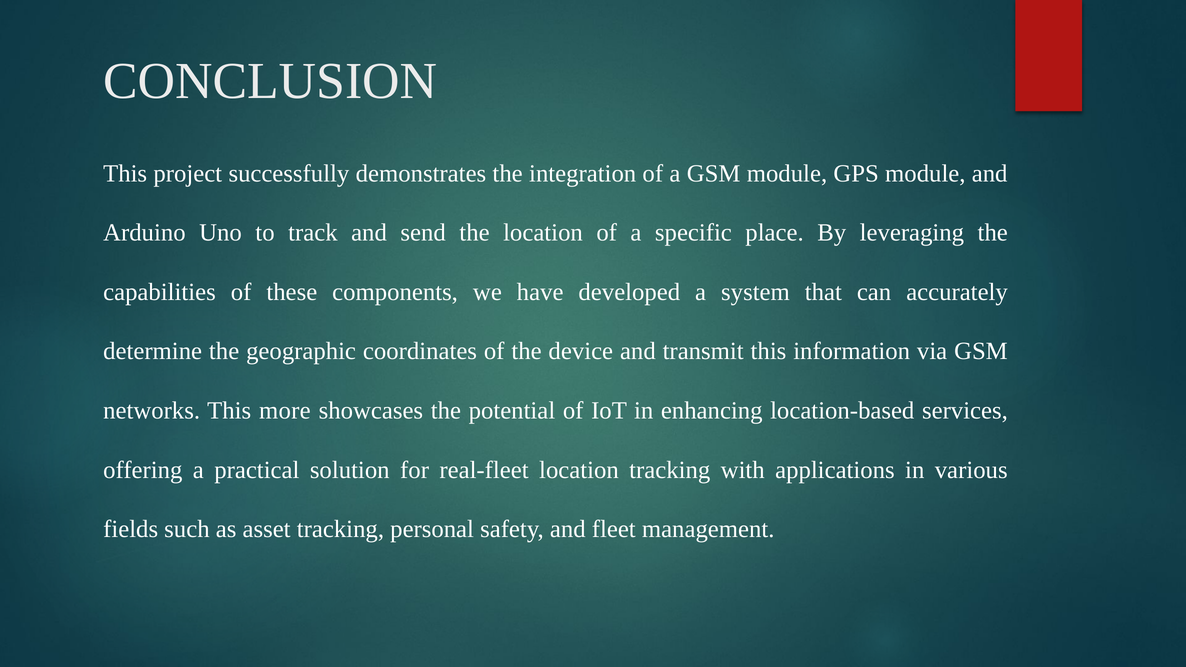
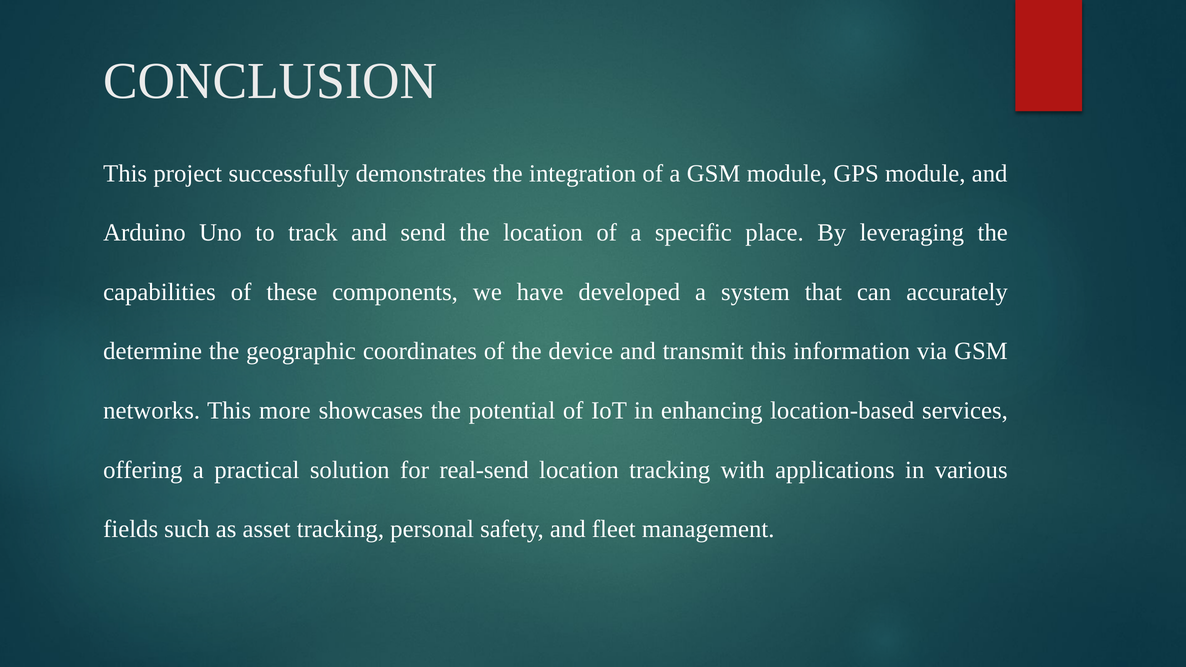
real-fleet: real-fleet -> real-send
